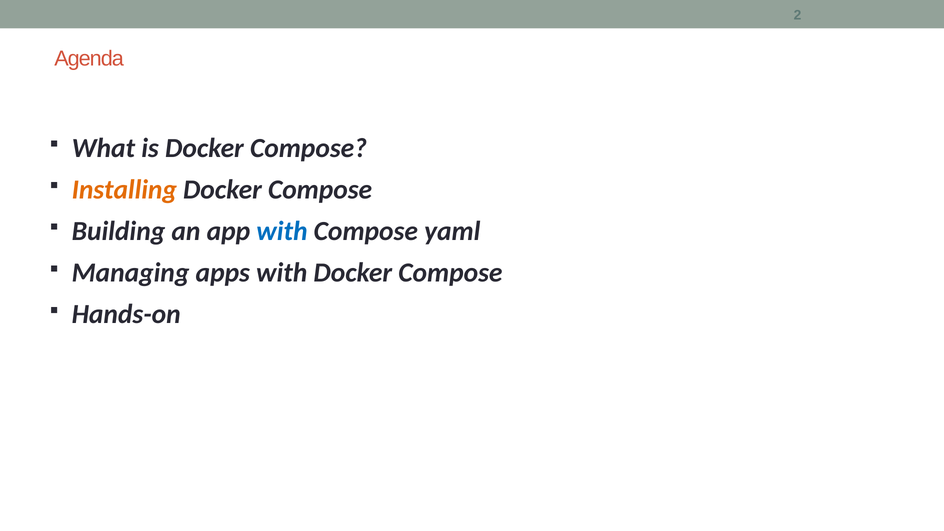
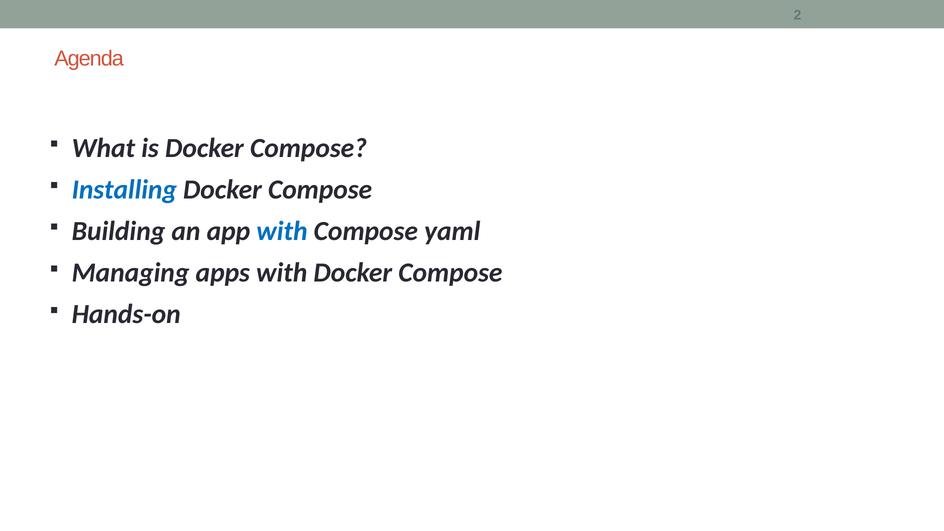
Installing colour: orange -> blue
